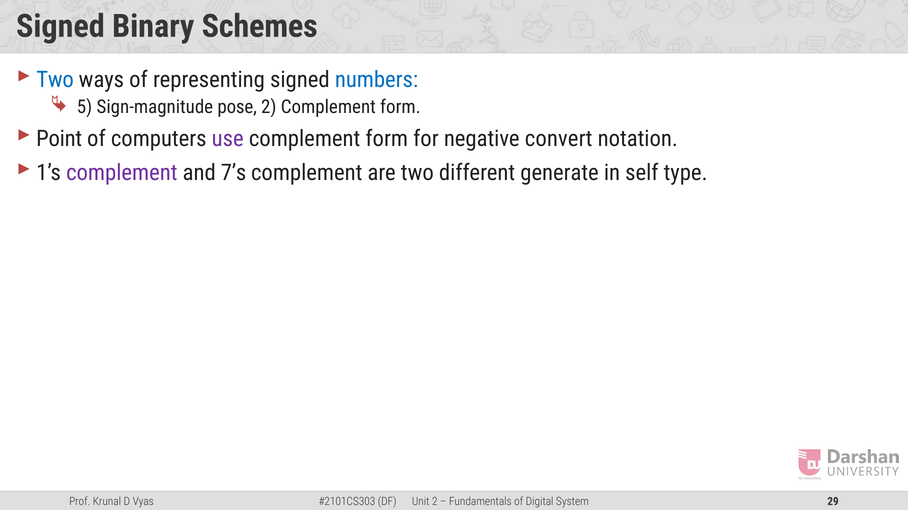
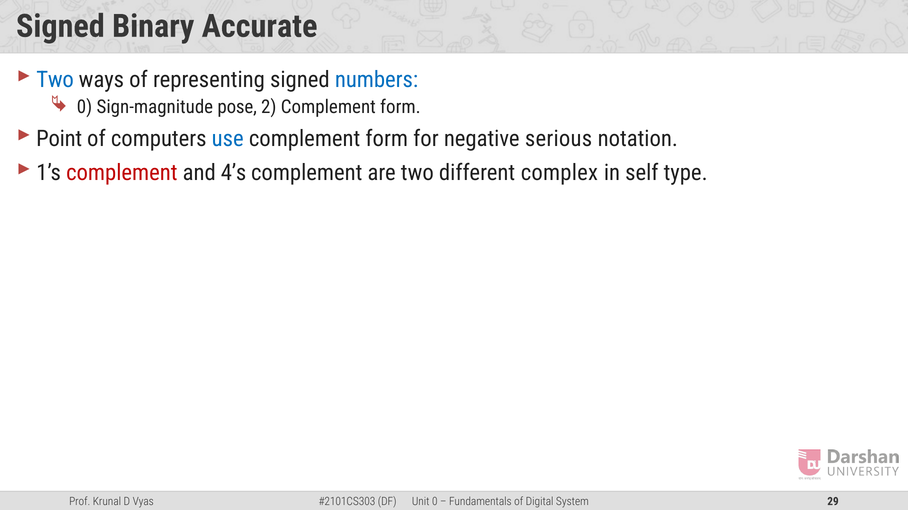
Schemes: Schemes -> Accurate
5 at (85, 107): 5 -> 0
use colour: purple -> blue
convert: convert -> serious
complement at (122, 173) colour: purple -> red
7’s: 7’s -> 4’s
generate: generate -> complex
2 at (435, 502): 2 -> 0
